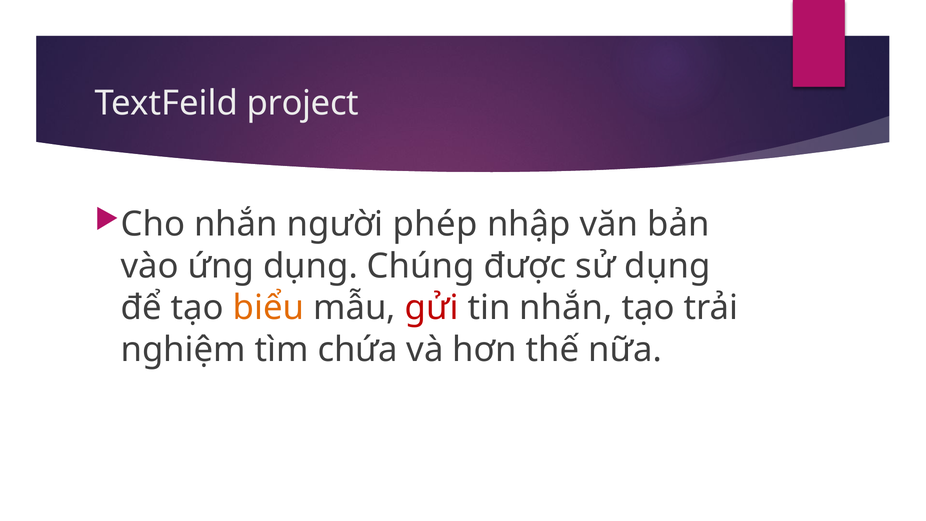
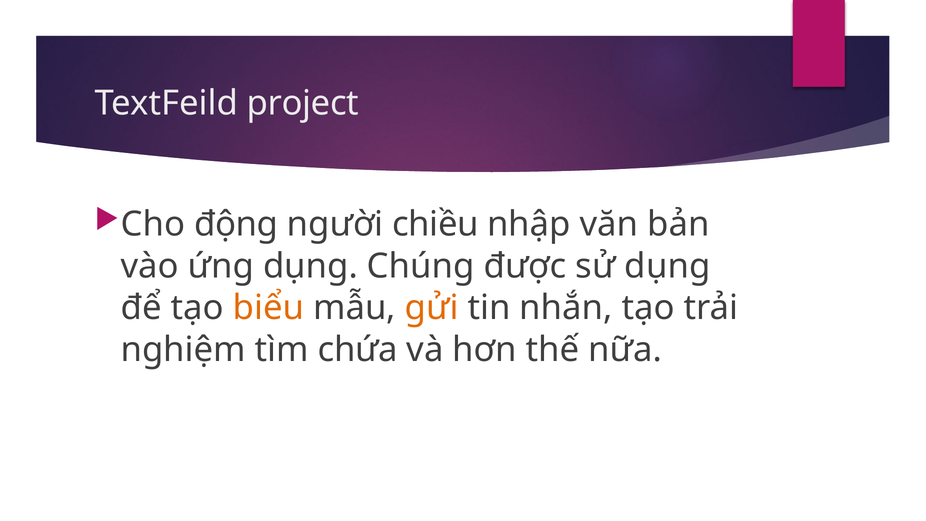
Cho nhắn: nhắn -> động
phép: phép -> chiều
gửi colour: red -> orange
